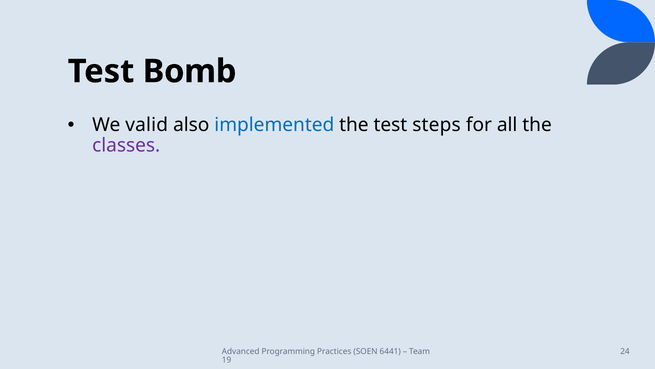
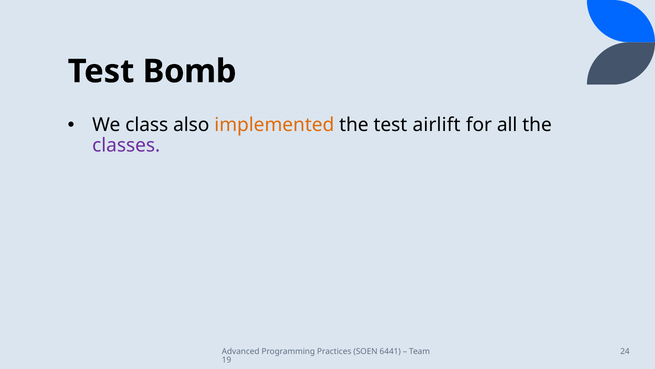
valid: valid -> class
implemented colour: blue -> orange
steps: steps -> airlift
